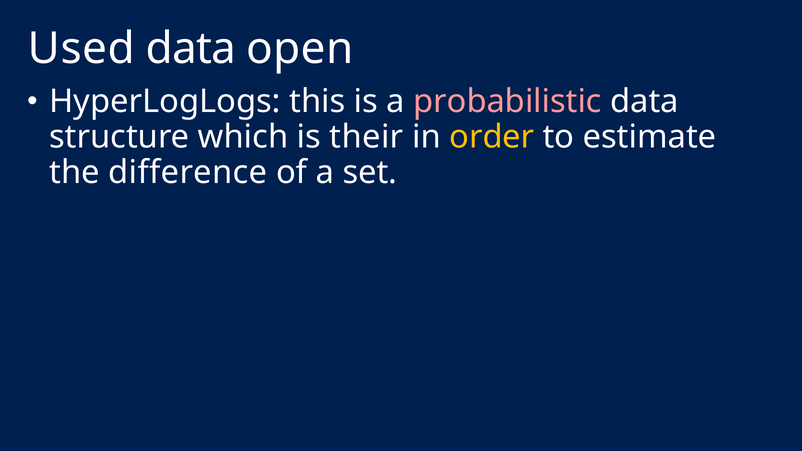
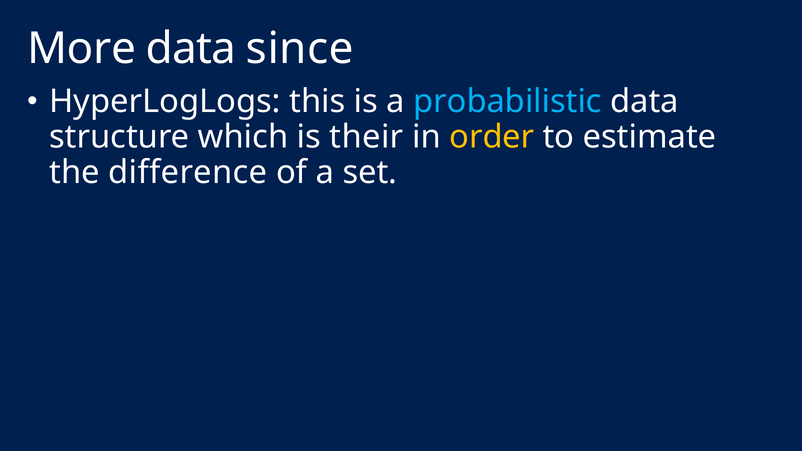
Used: Used -> More
open: open -> since
probabilistic colour: pink -> light blue
